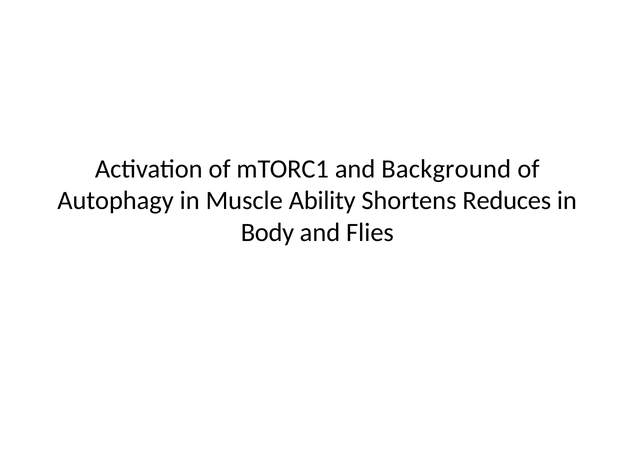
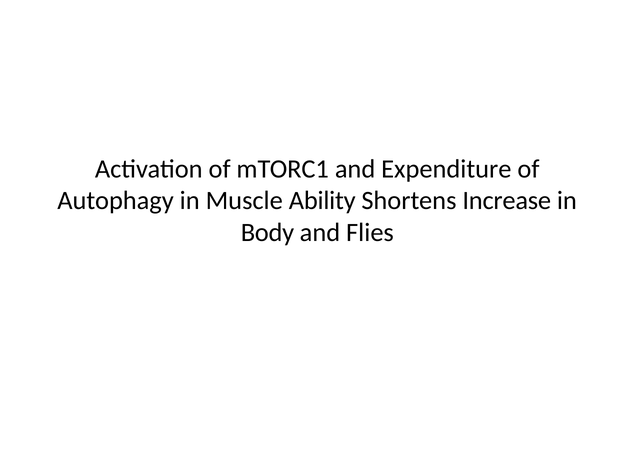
Background: Background -> Expenditure
Reduces: Reduces -> Increase
